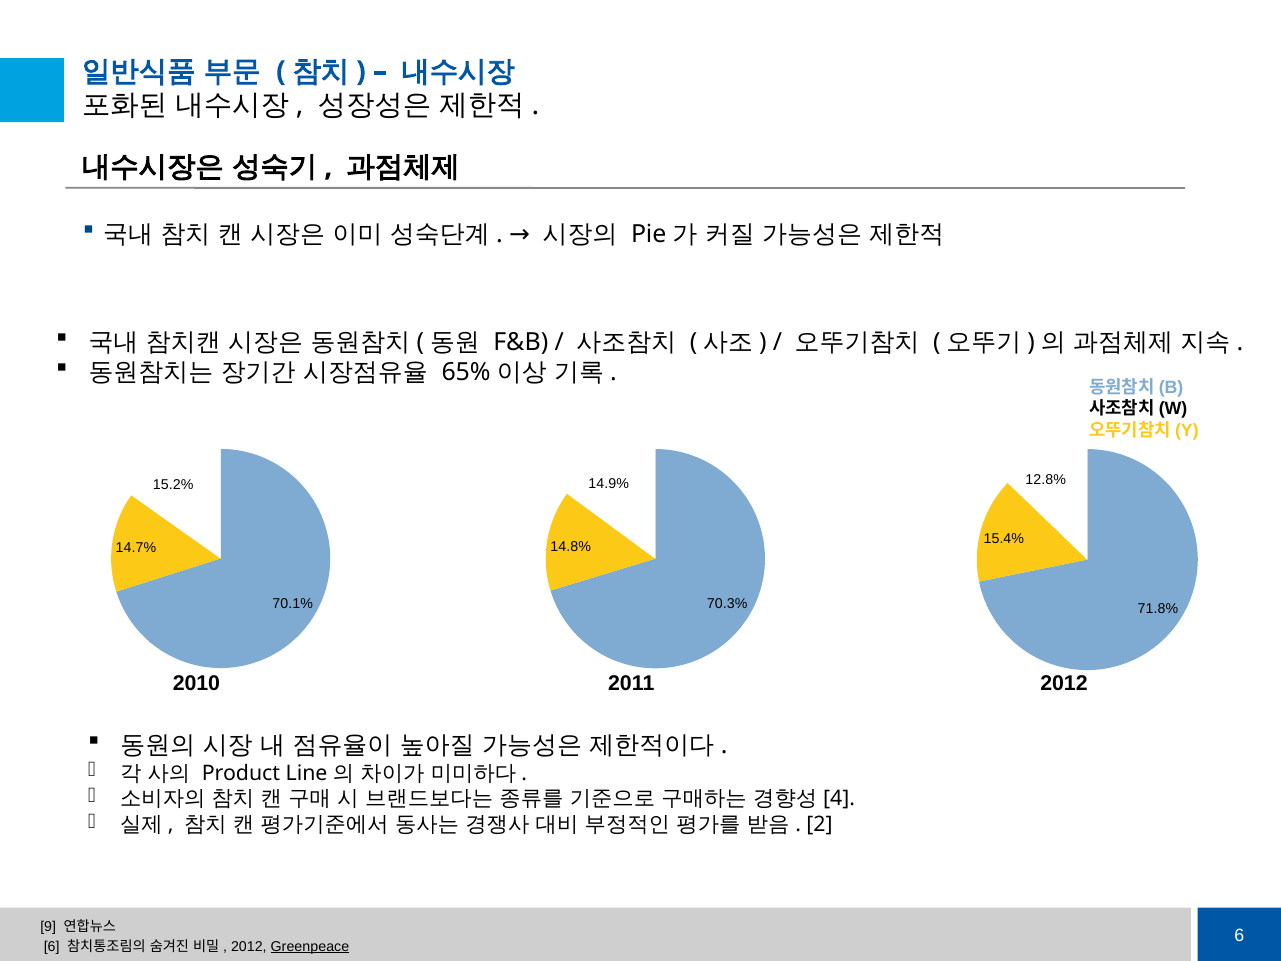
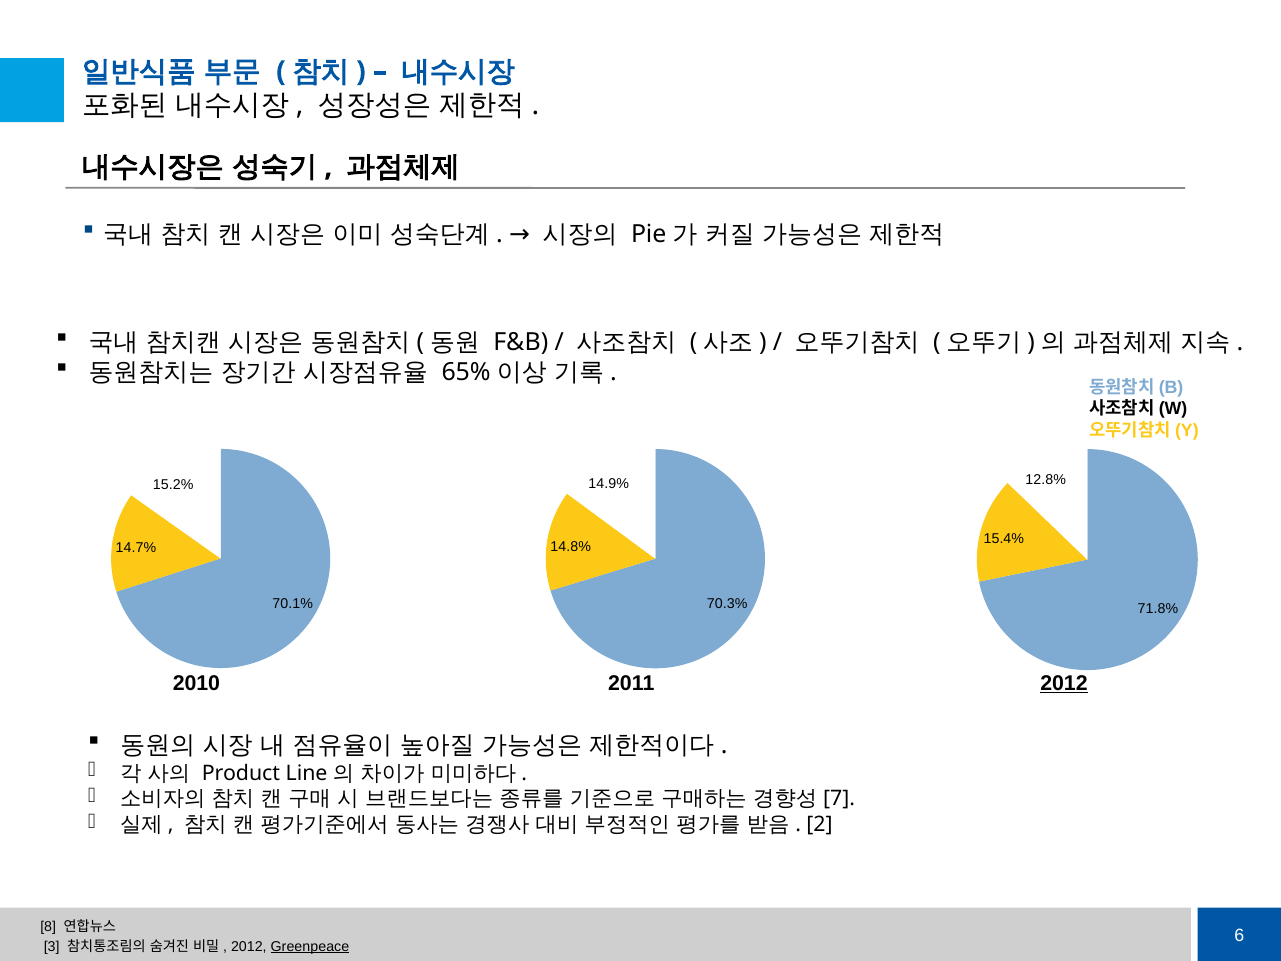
2012 at (1064, 683) underline: none -> present
4: 4 -> 7
9: 9 -> 8
6 at (52, 946): 6 -> 3
